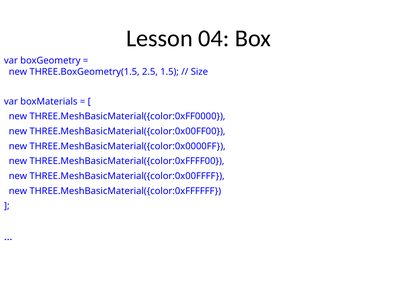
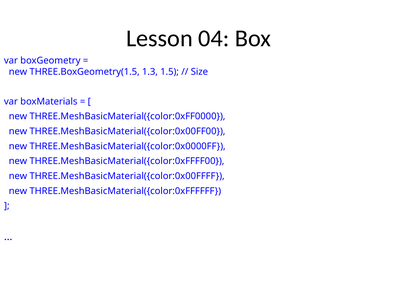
2.5: 2.5 -> 1.3
